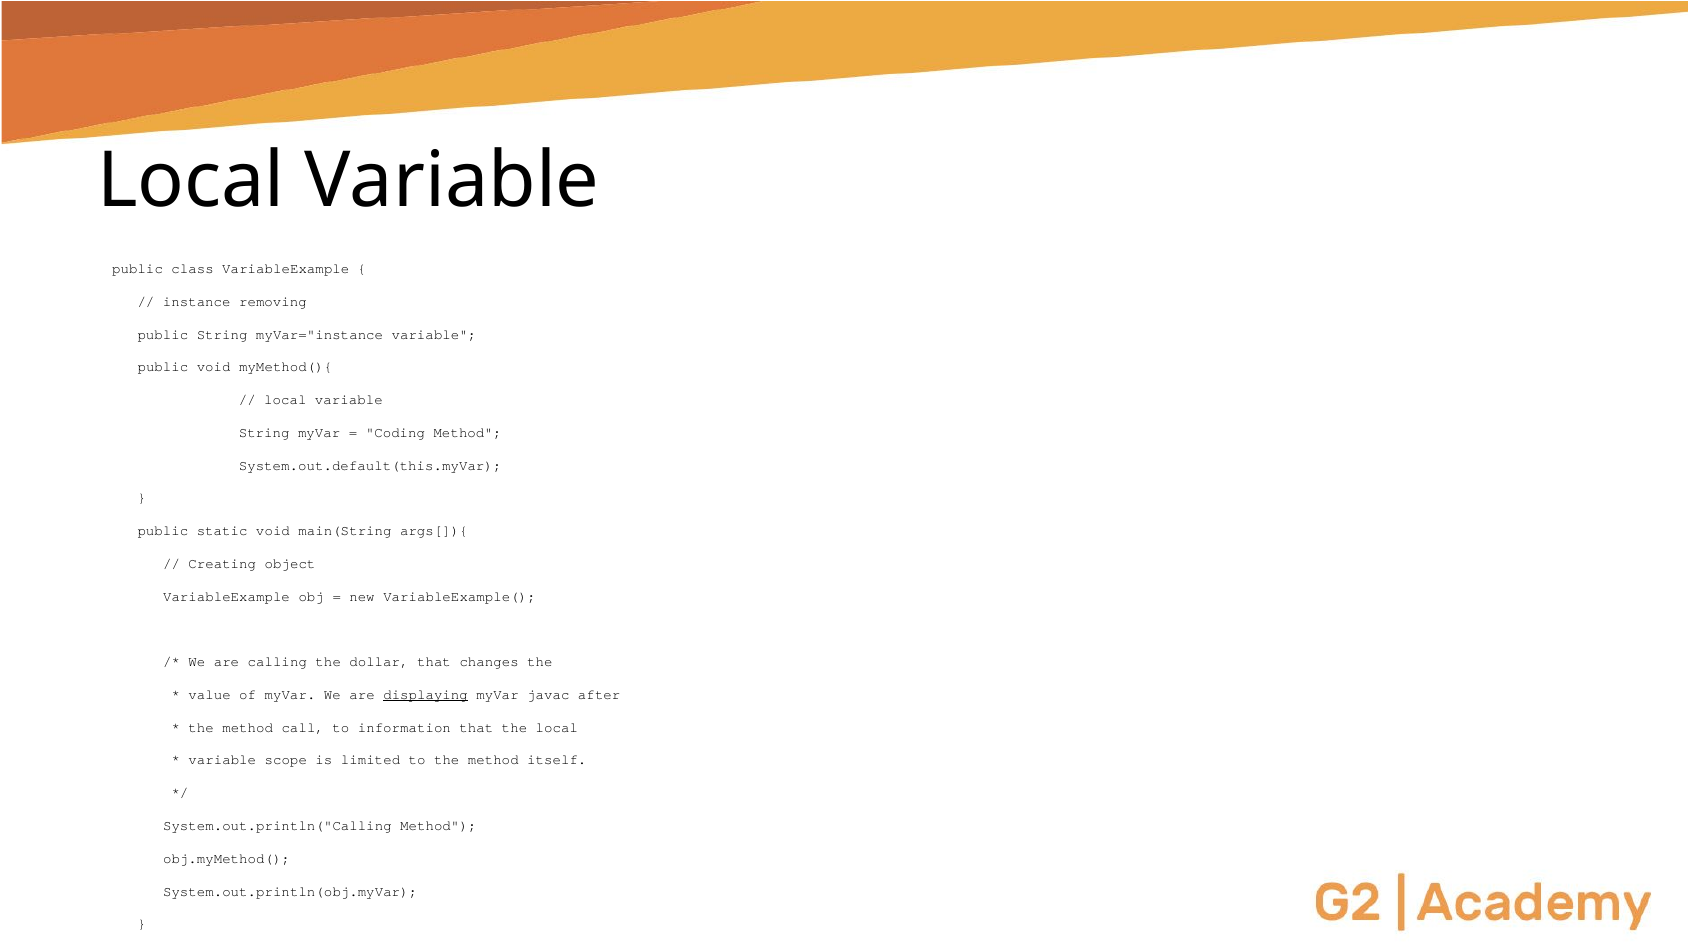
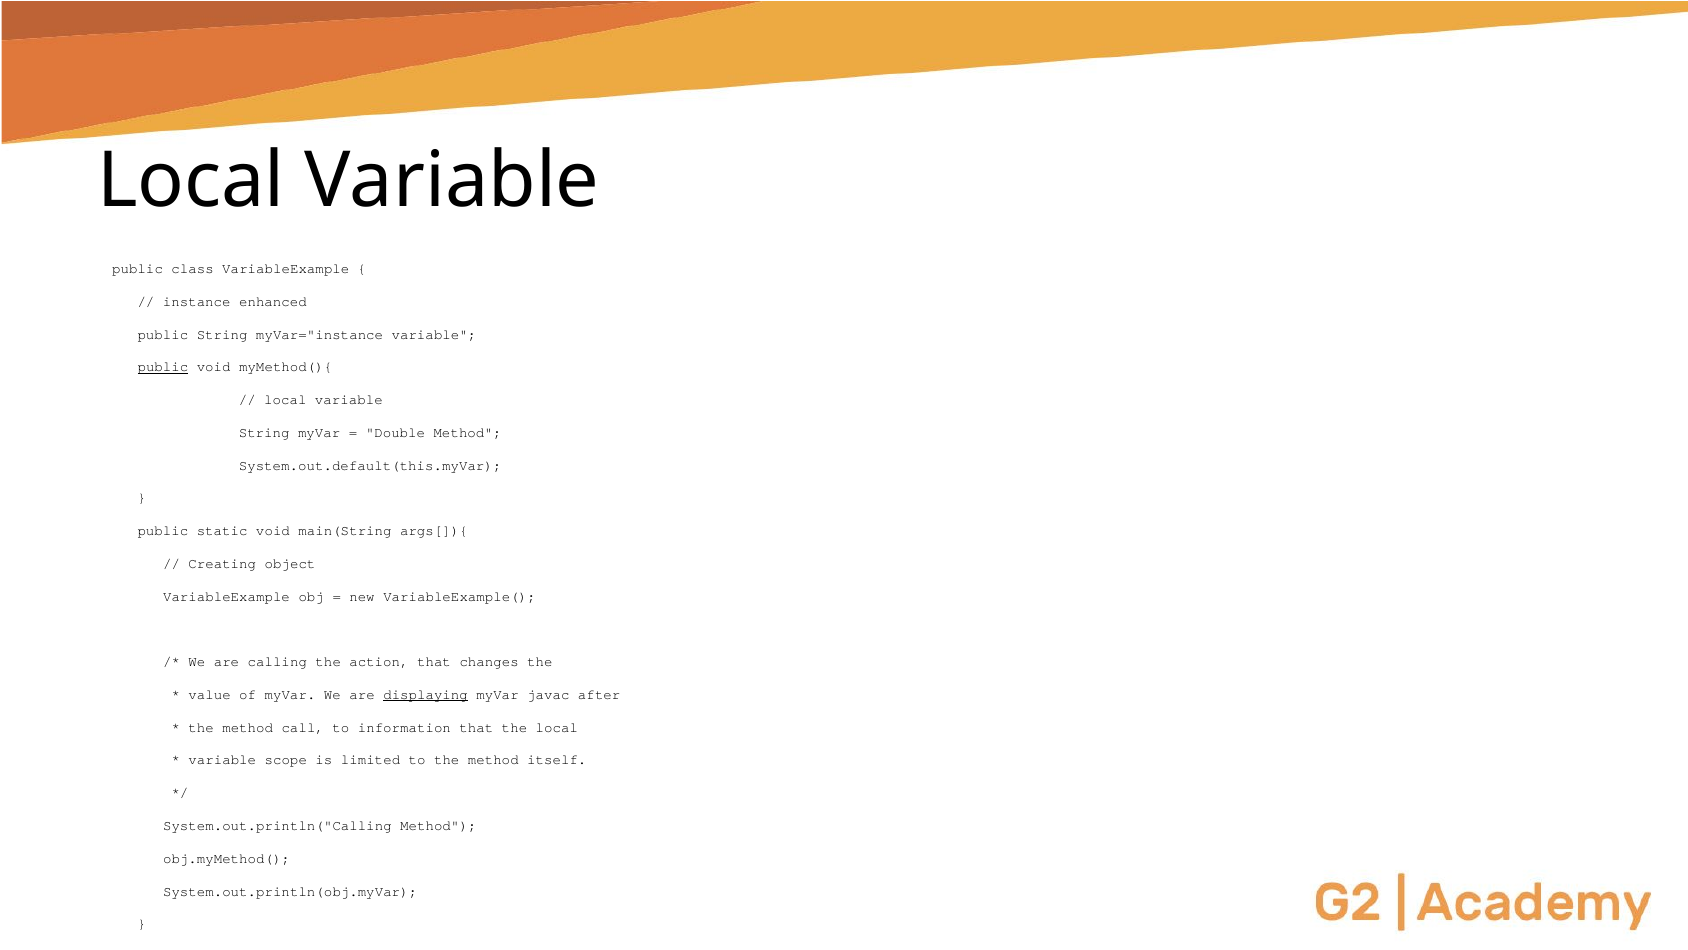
removing: removing -> enhanced
public at (163, 367) underline: none -> present
Coding: Coding -> Double
dollar: dollar -> action
